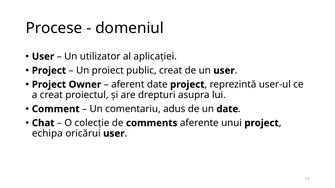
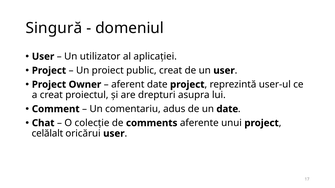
Procese: Procese -> Singură
echipa: echipa -> celălalt
